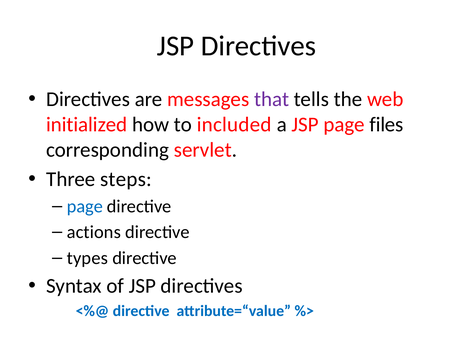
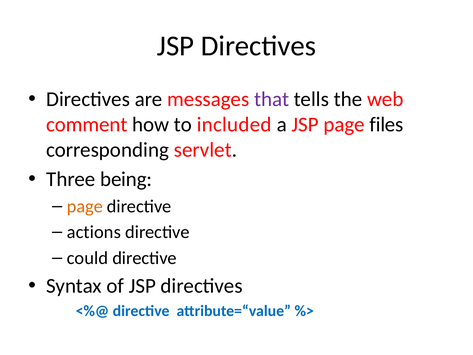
initialized: initialized -> comment
steps: steps -> being
page at (85, 206) colour: blue -> orange
types: types -> could
